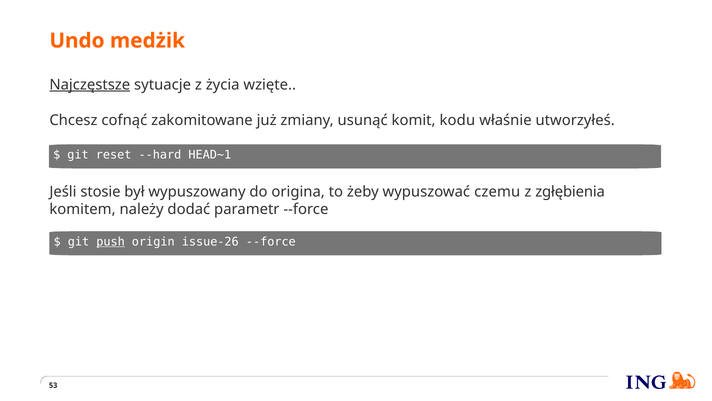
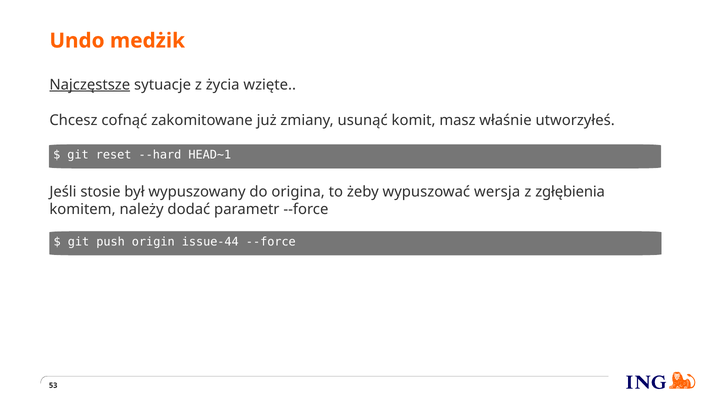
kodu: kodu -> masz
czemu: czemu -> wersja
push underline: present -> none
issue-26: issue-26 -> issue-44
